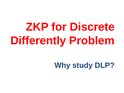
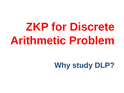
Differently: Differently -> Arithmetic
